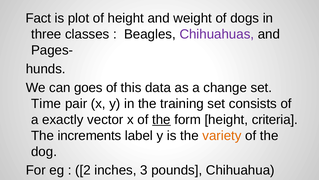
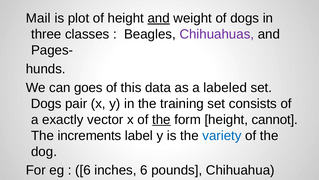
Fact: Fact -> Mail
and at (159, 18) underline: none -> present
change: change -> labeled
Time at (46, 103): Time -> Dogs
criteria: criteria -> cannot
variety colour: orange -> blue
2 at (83, 170): 2 -> 6
inches 3: 3 -> 6
